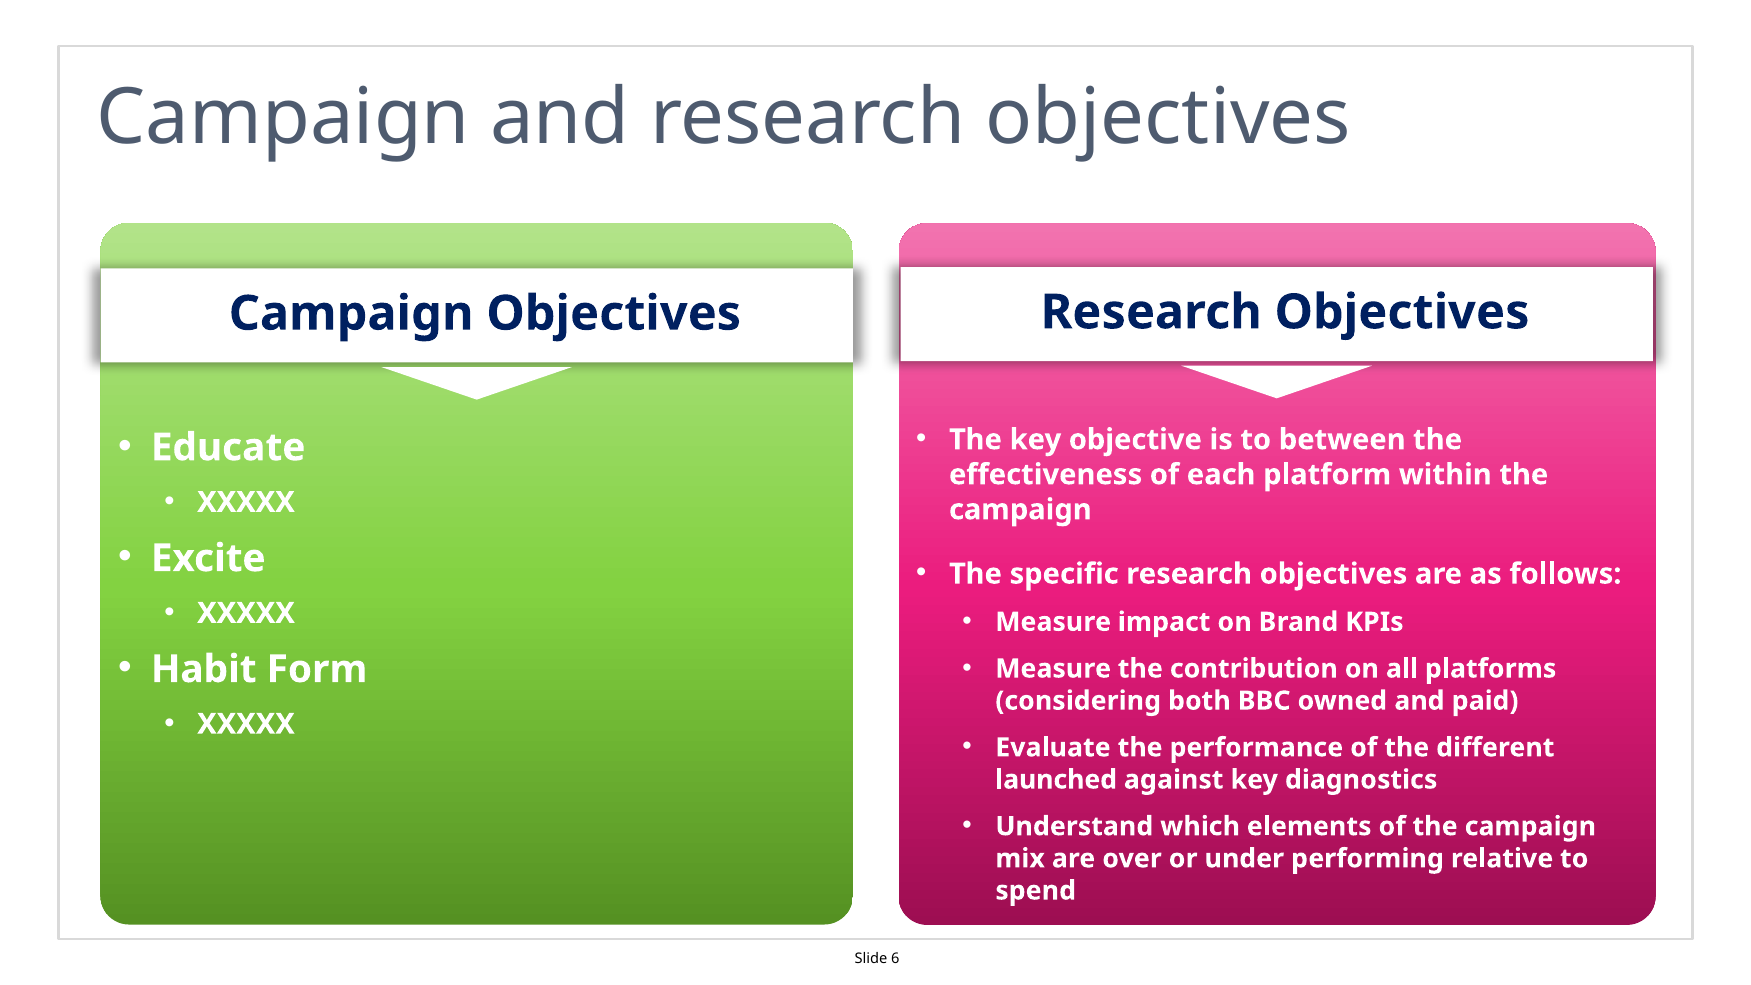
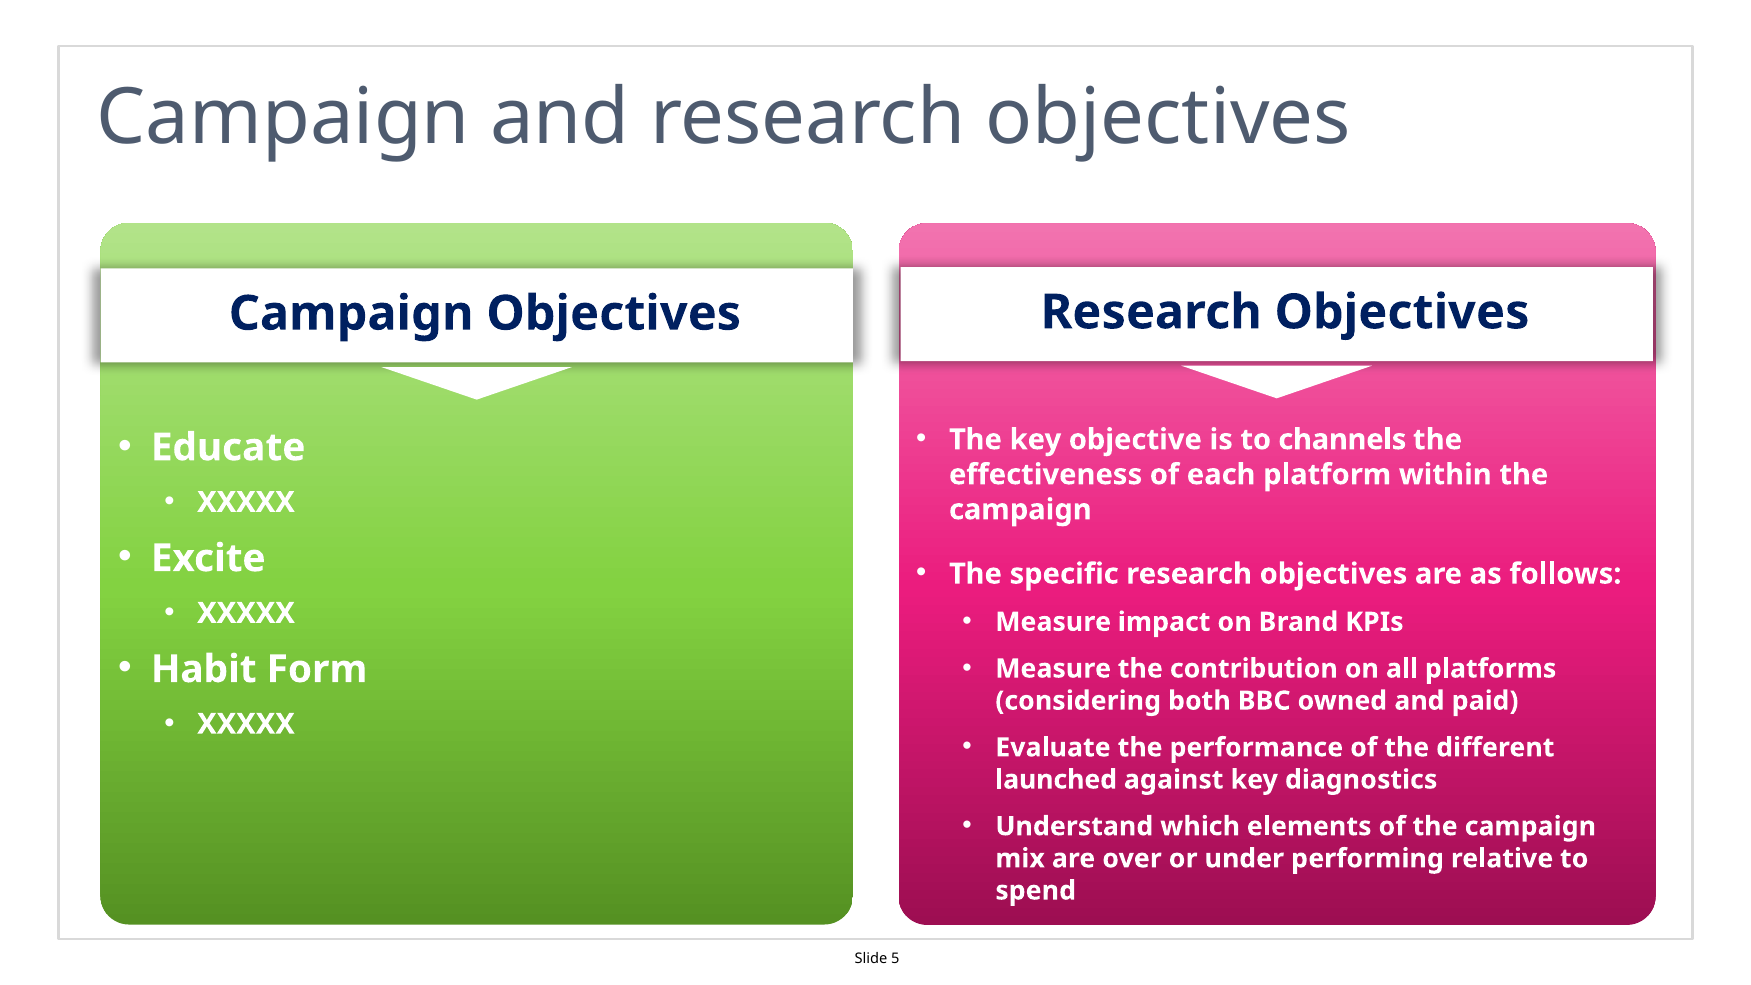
between: between -> channels
6: 6 -> 5
